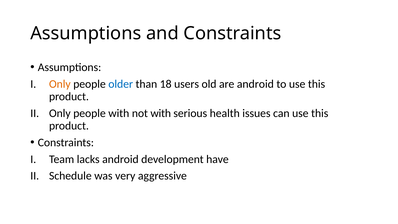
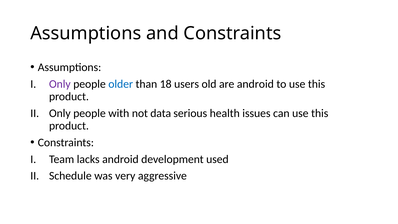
Only at (60, 84) colour: orange -> purple
not with: with -> data
have: have -> used
